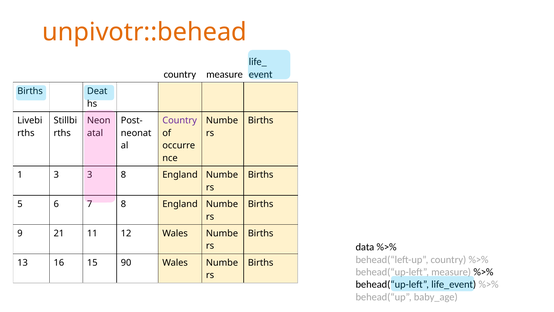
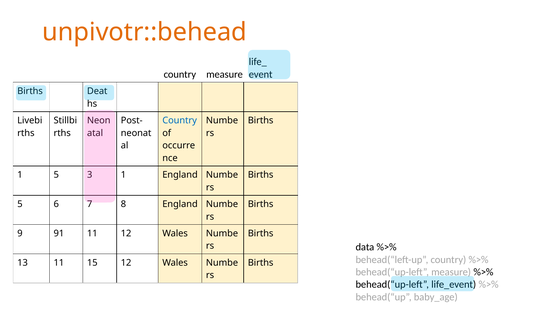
Country at (180, 120) colour: purple -> blue
1 3: 3 -> 5
8 at (123, 175): 8 -> 1
21: 21 -> 91
13 16: 16 -> 11
15 90: 90 -> 12
